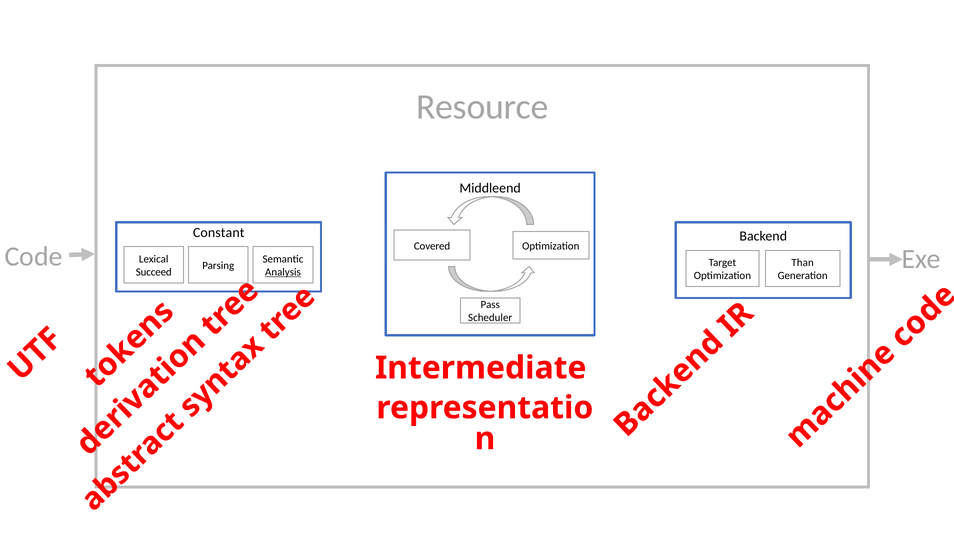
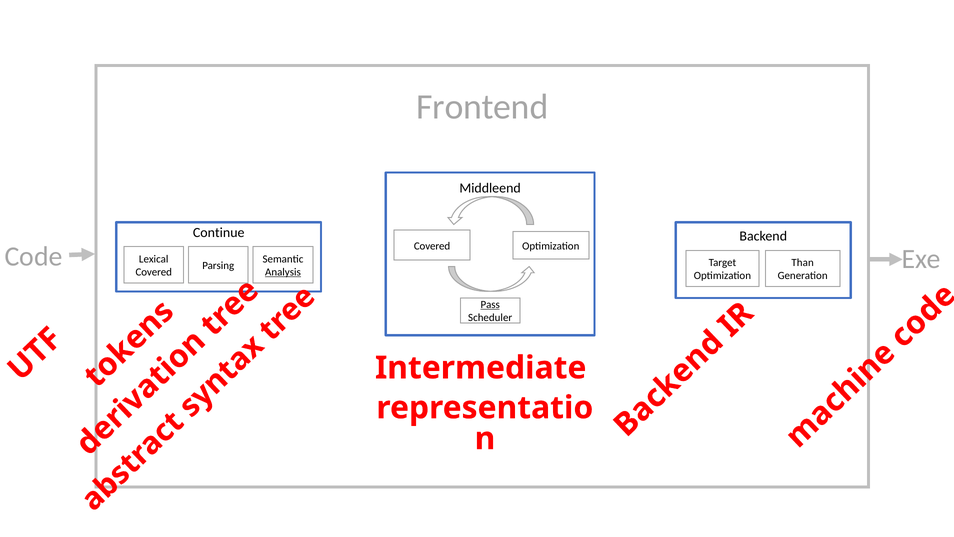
Resource: Resource -> Frontend
Constant: Constant -> Continue
Succeed at (154, 272): Succeed -> Covered
Pass underline: none -> present
